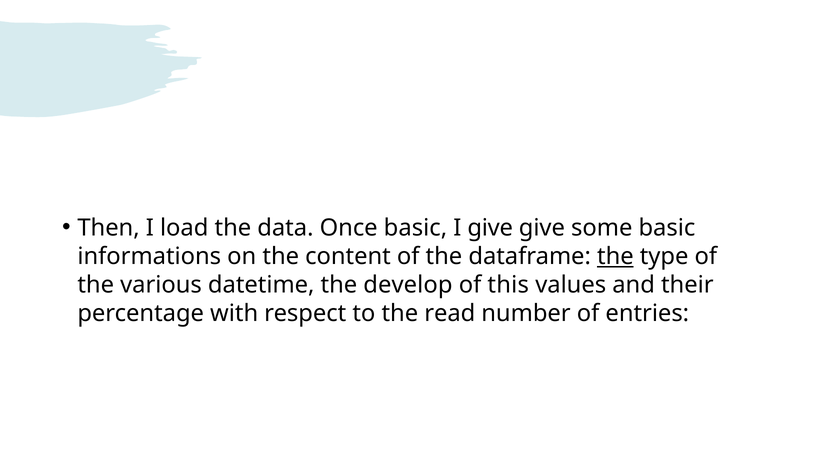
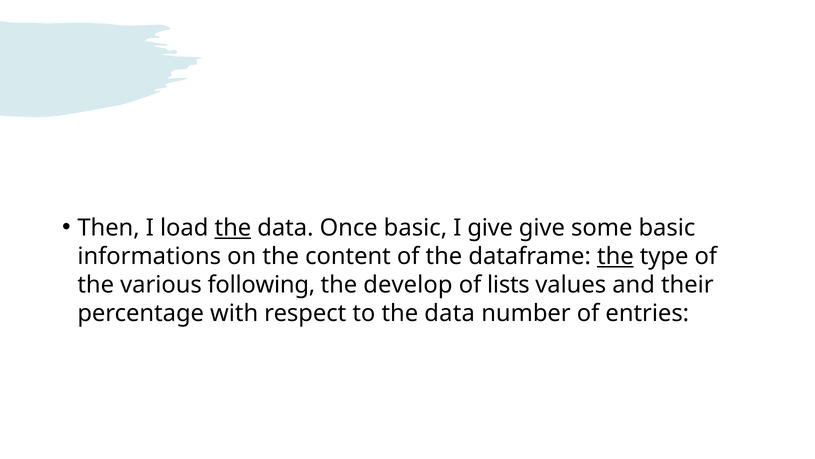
the at (233, 228) underline: none -> present
datetime: datetime -> following
this: this -> lists
to the read: read -> data
